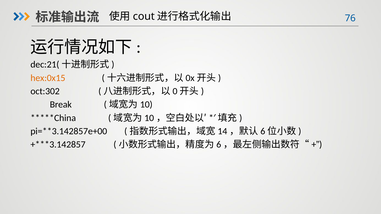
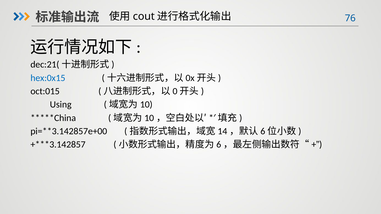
hex:0x15 colour: orange -> blue
oct:302: oct:302 -> oct:015
Break: Break -> Using
